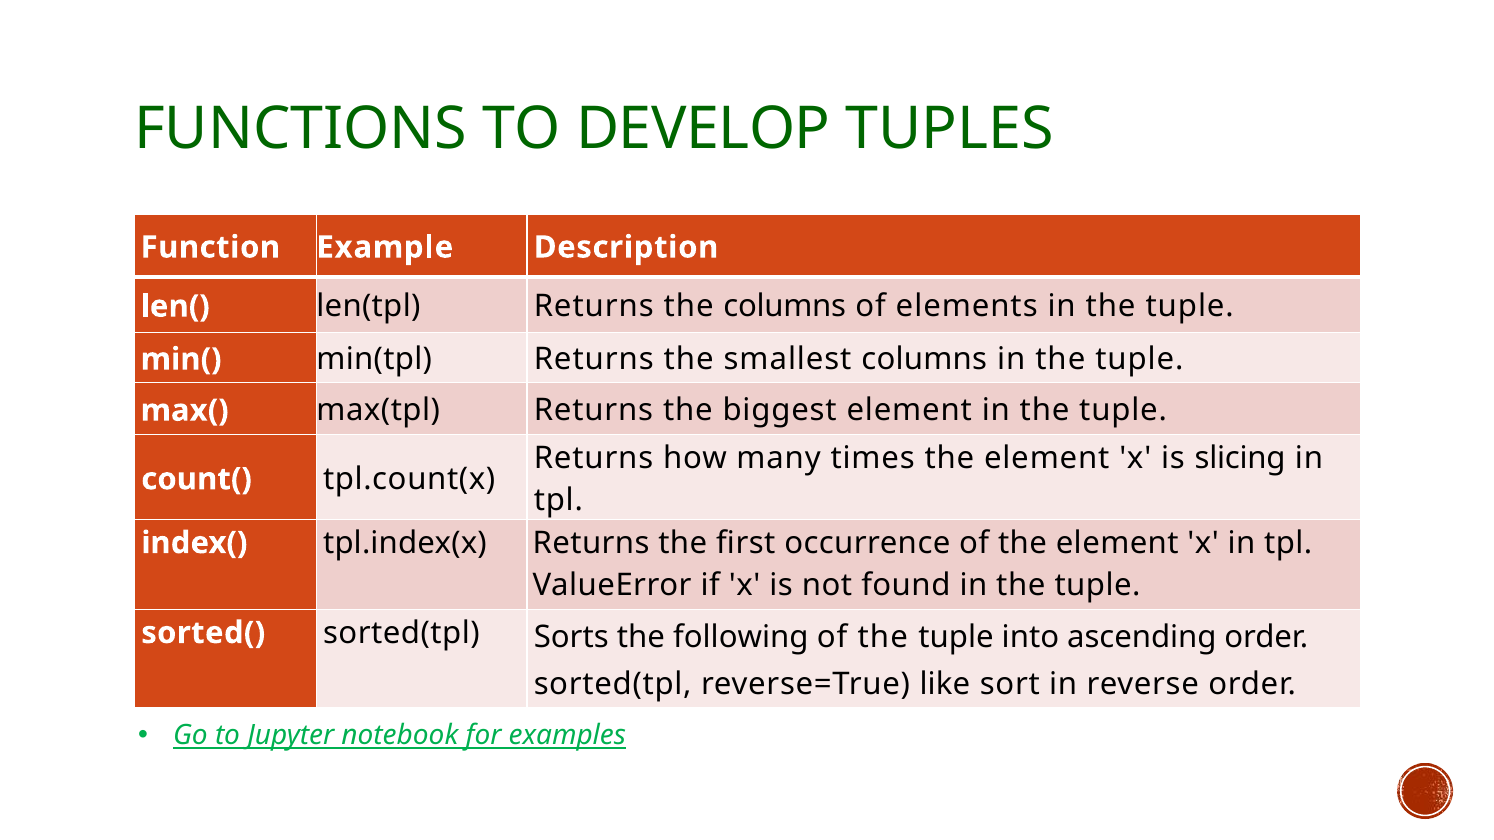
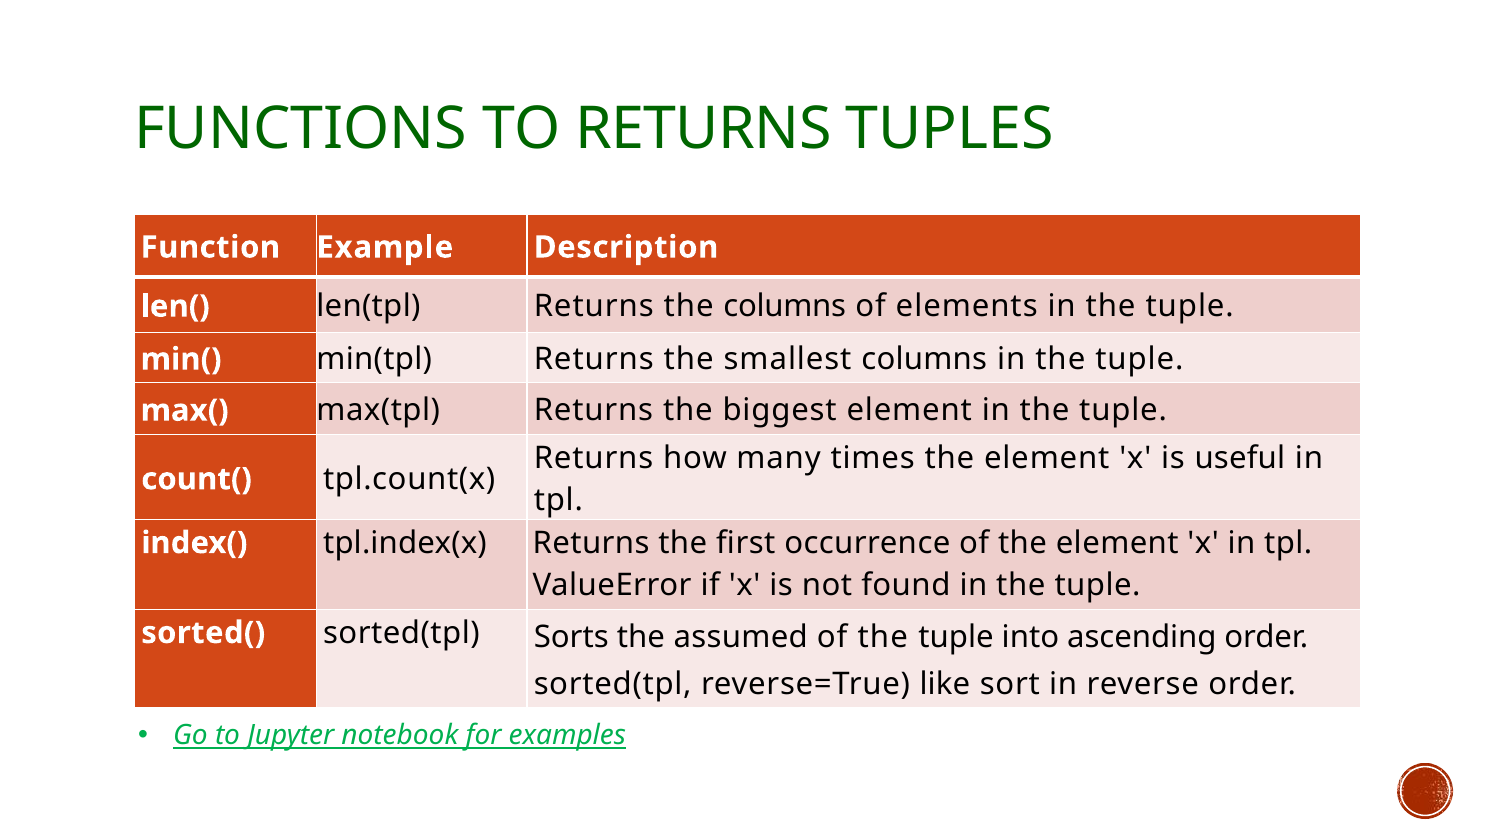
TO DEVELOP: DEVELOP -> RETURNS
slicing: slicing -> useful
following: following -> assumed
